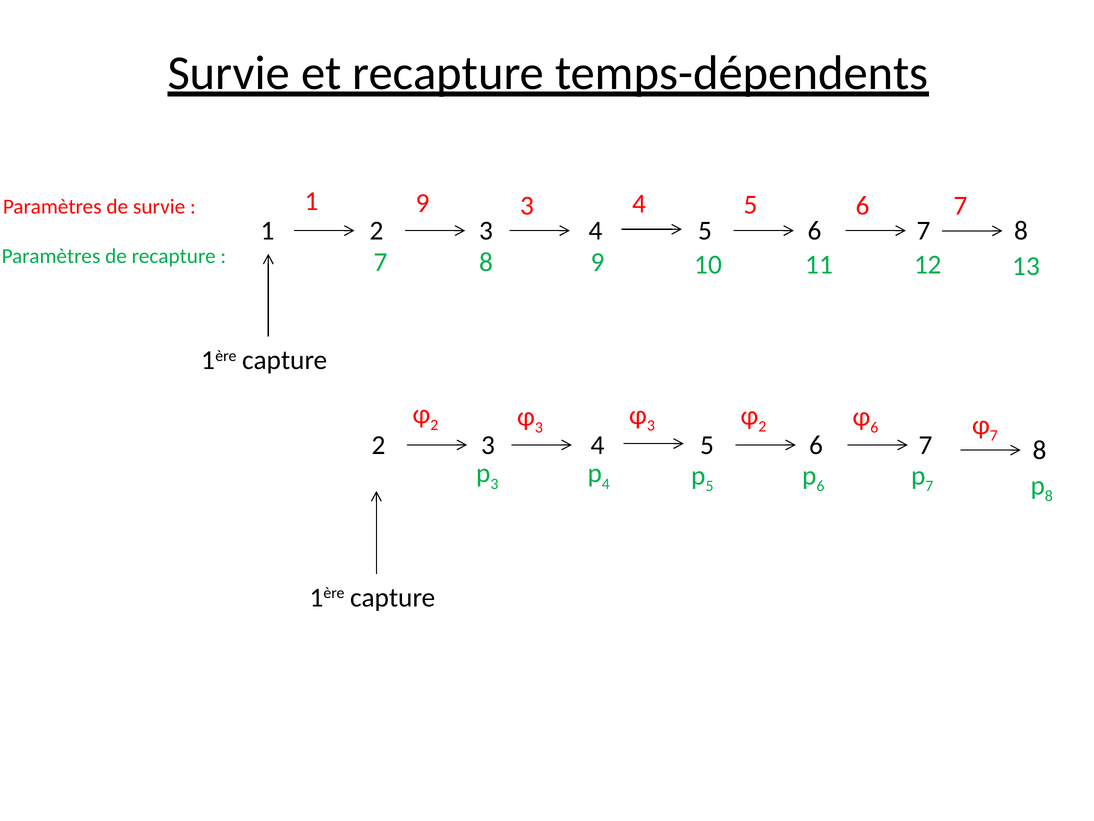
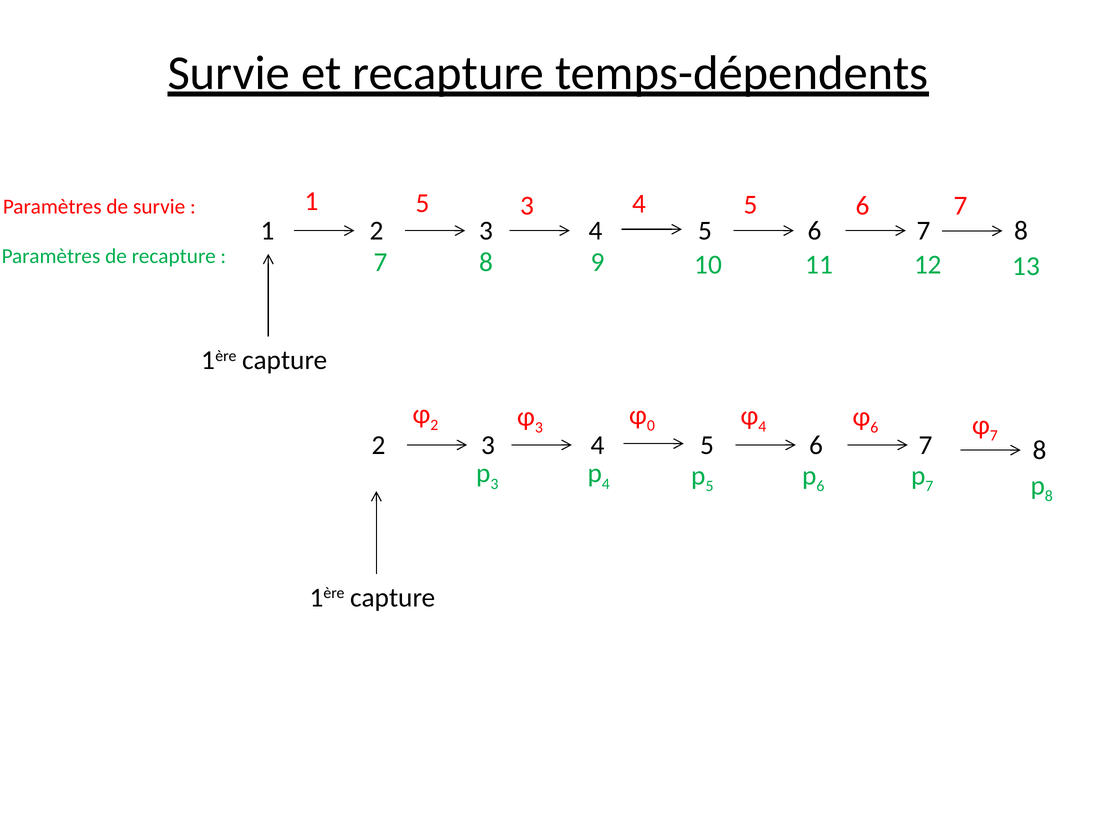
1 9: 9 -> 5
3 at (651, 425): 3 -> 0
2 at (762, 426): 2 -> 4
